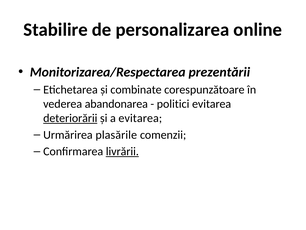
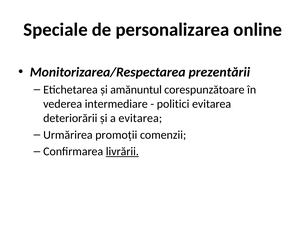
Stabilire: Stabilire -> Speciale
combinate: combinate -> amănuntul
abandonarea: abandonarea -> intermediare
deteriorării underline: present -> none
plasările: plasările -> promoții
